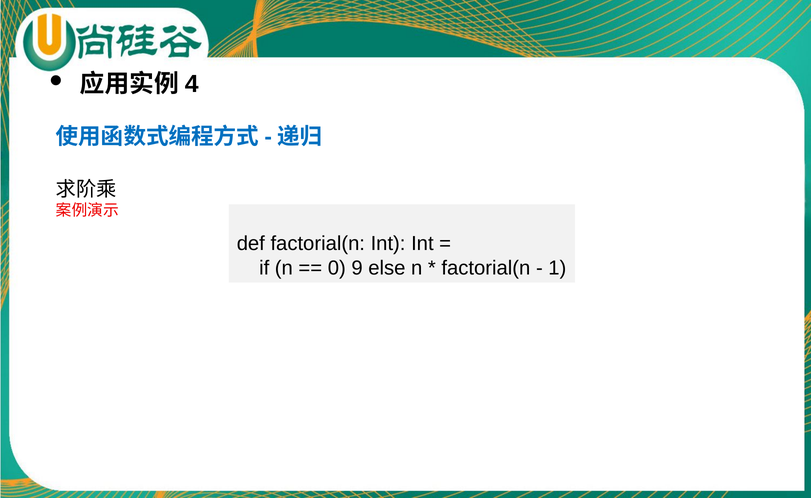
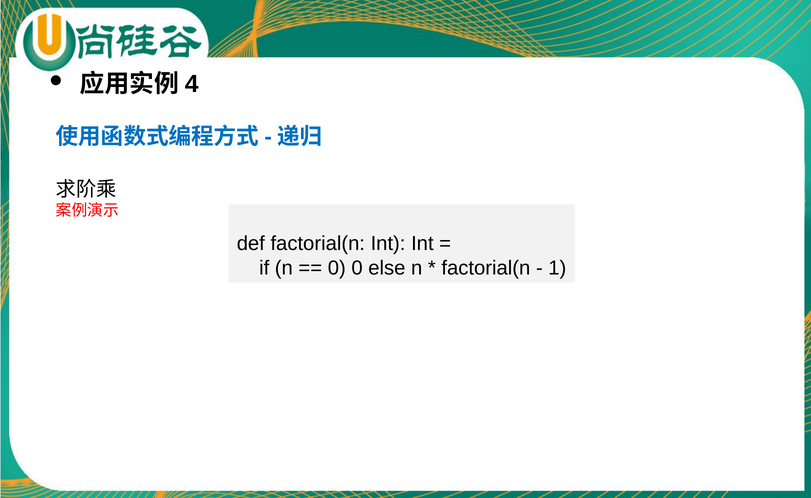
0 9: 9 -> 0
